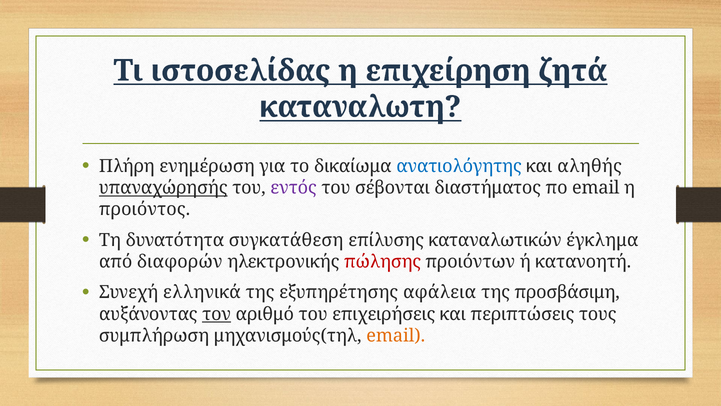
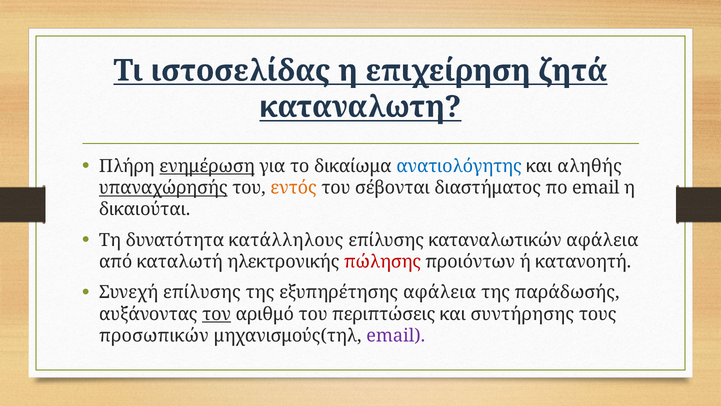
ενημέρωση underline: none -> present
εντός colour: purple -> orange
προιόντος: προιόντος -> δικαιούται
συγκατάθεση: συγκατάθεση -> κατάλληλους
καταναλωτικών έγκλημα: έγκλημα -> αφάλεια
διαφορών: διαφορών -> καταλωτή
Συνεχή ελληνικά: ελληνικά -> επίλυσης
προσβάσιμη: προσβάσιμη -> παράδωσής
επιχειρήσεις: επιχειρήσεις -> περιπτώσεις
περιπτώσεις: περιπτώσεις -> συντήρησης
συμπλήρωση: συμπλήρωση -> προσωπικών
email at (396, 335) colour: orange -> purple
